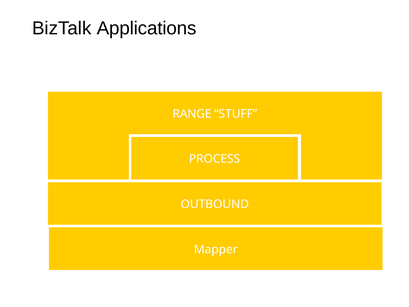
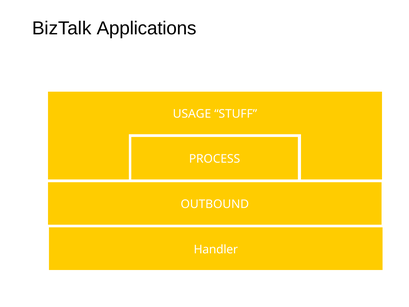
RANGE: RANGE -> USAGE
Mapper: Mapper -> Handler
